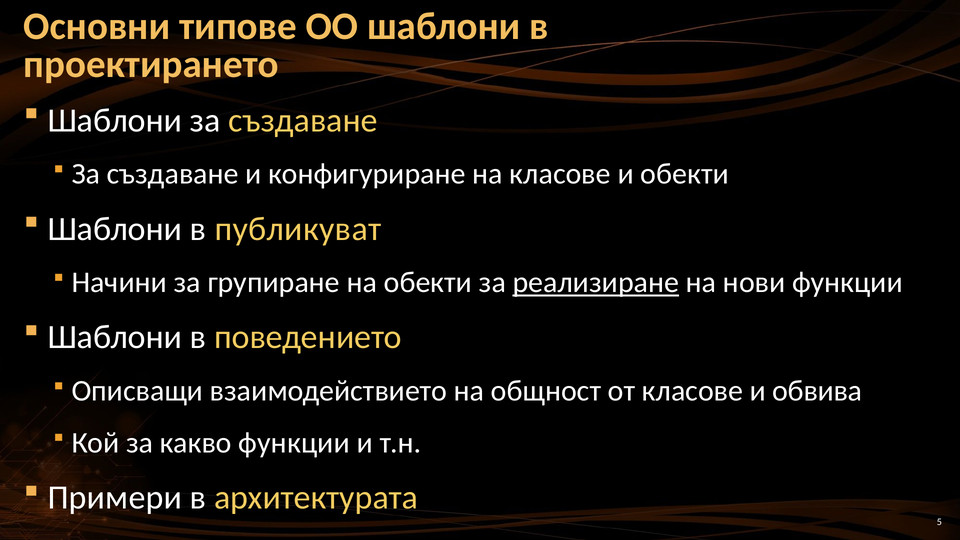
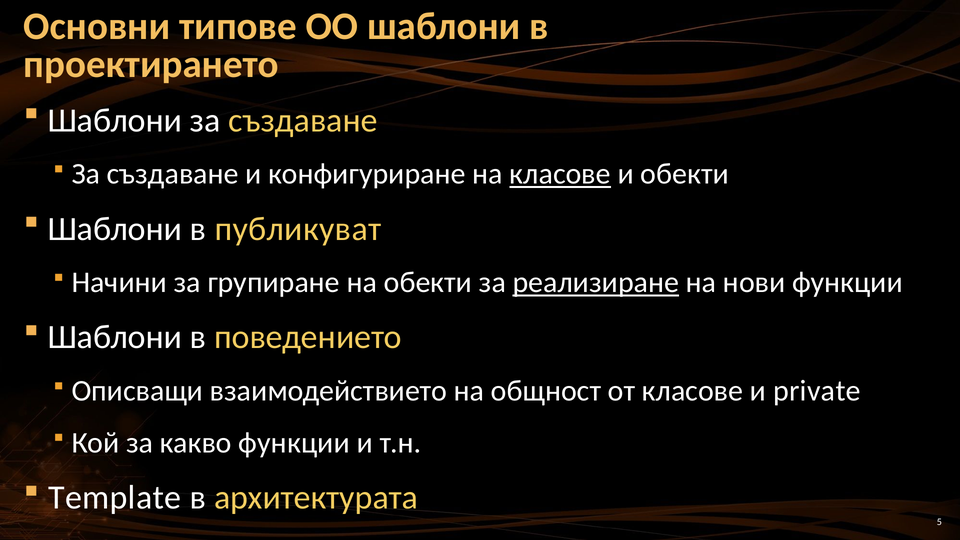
класове at (560, 174) underline: none -> present
обвива: обвива -> private
Примери: Примери -> Template
